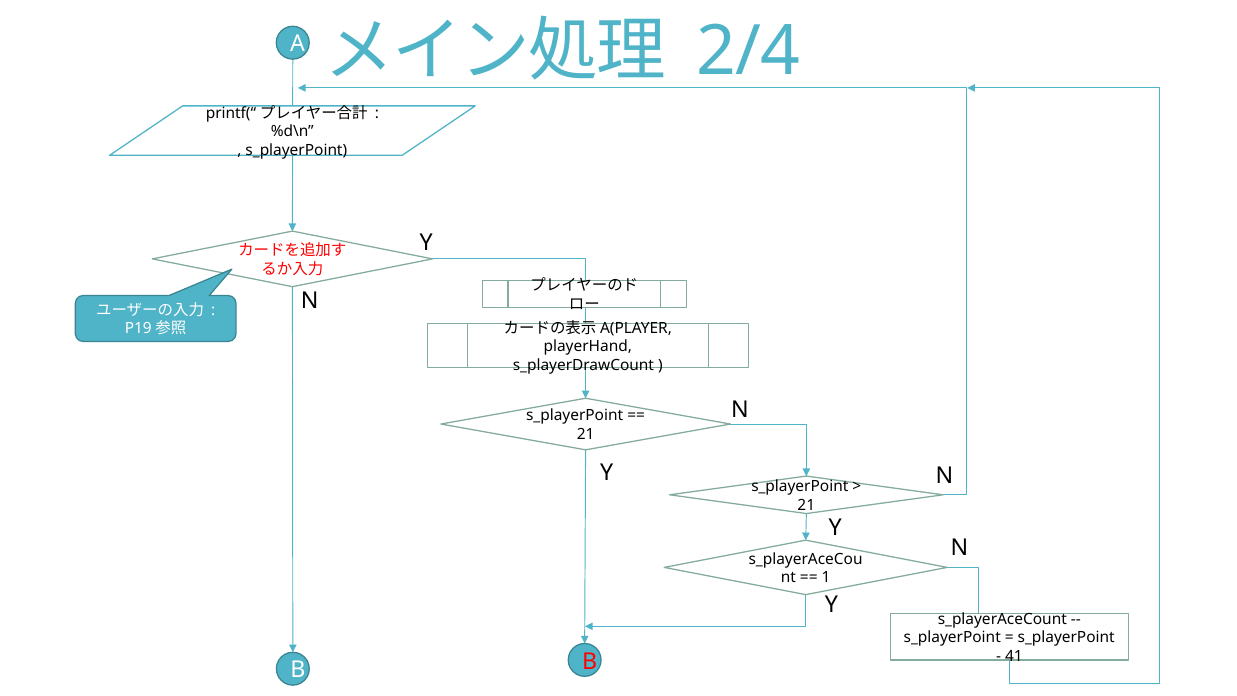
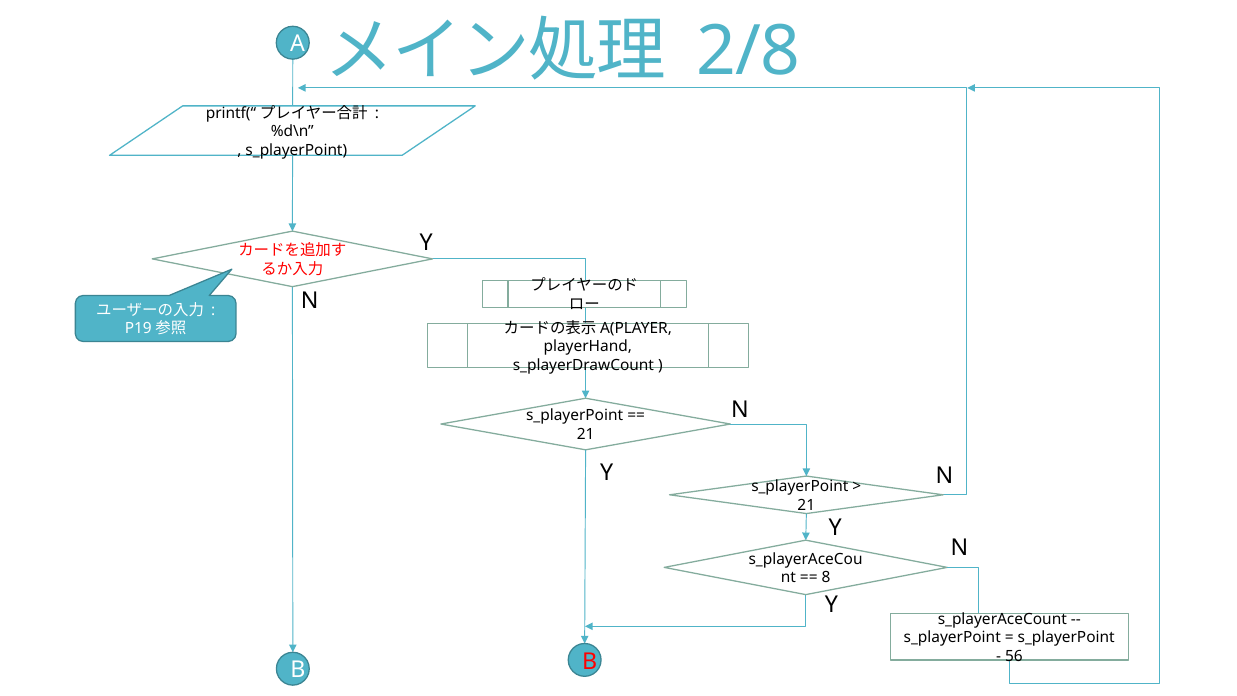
2/4: 2/4 -> 2/8
1: 1 -> 8
41: 41 -> 56
